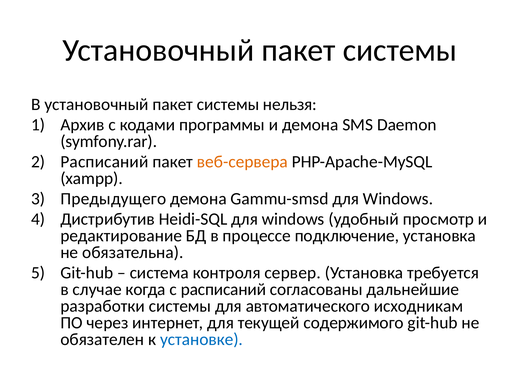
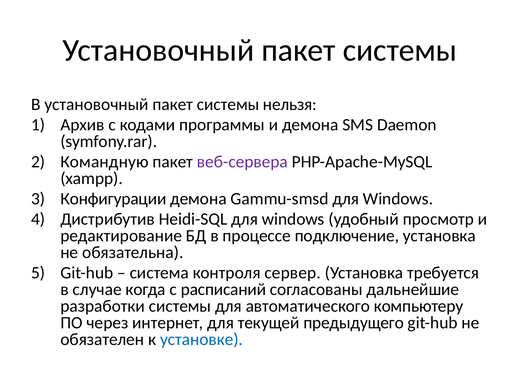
Расписаний at (104, 162): Расписаний -> Командную
веб-сервера colour: orange -> purple
Предыдущего: Предыдущего -> Конфигурации
исходникам: исходникам -> компьютеру
содержимого: содержимого -> предыдущего
